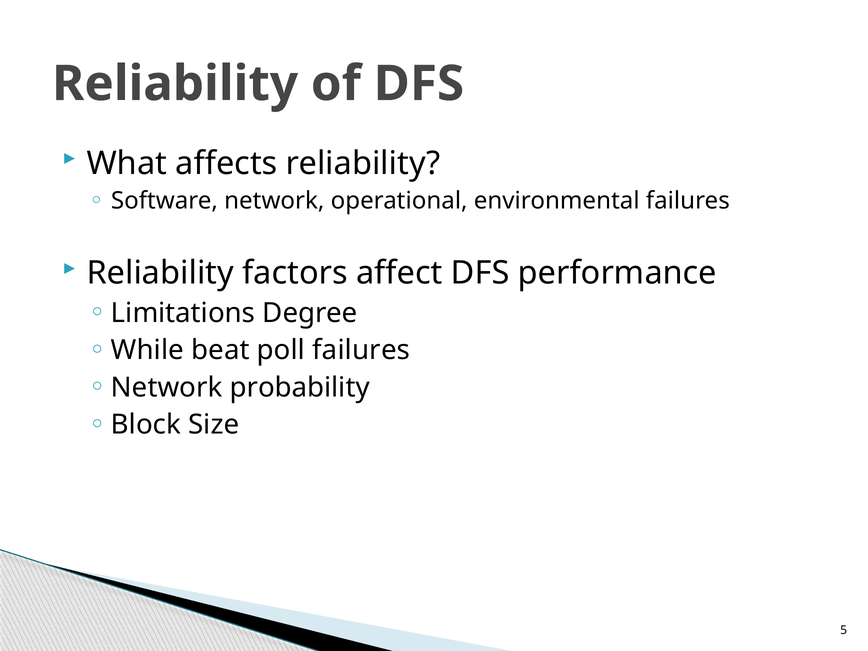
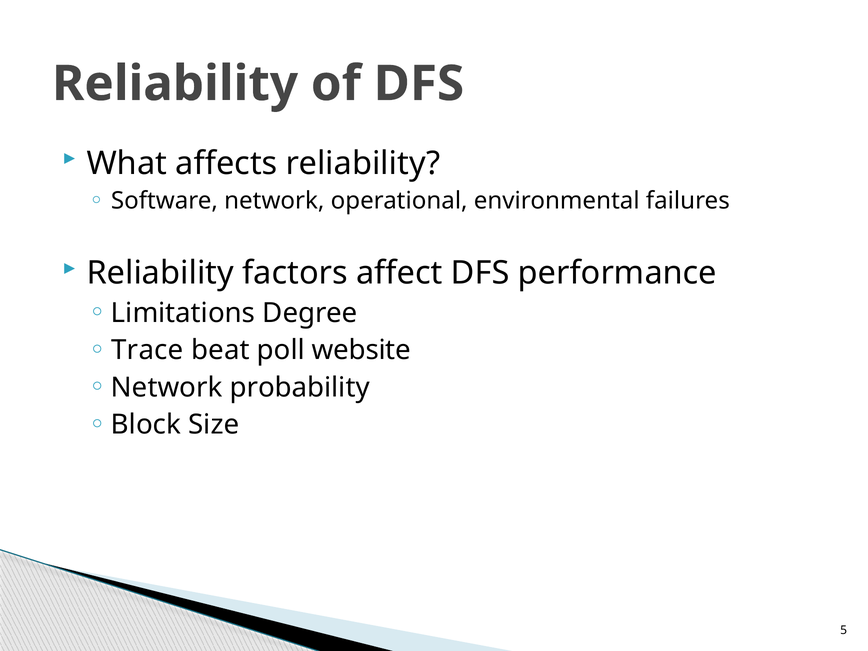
While: While -> Trace
poll failures: failures -> website
